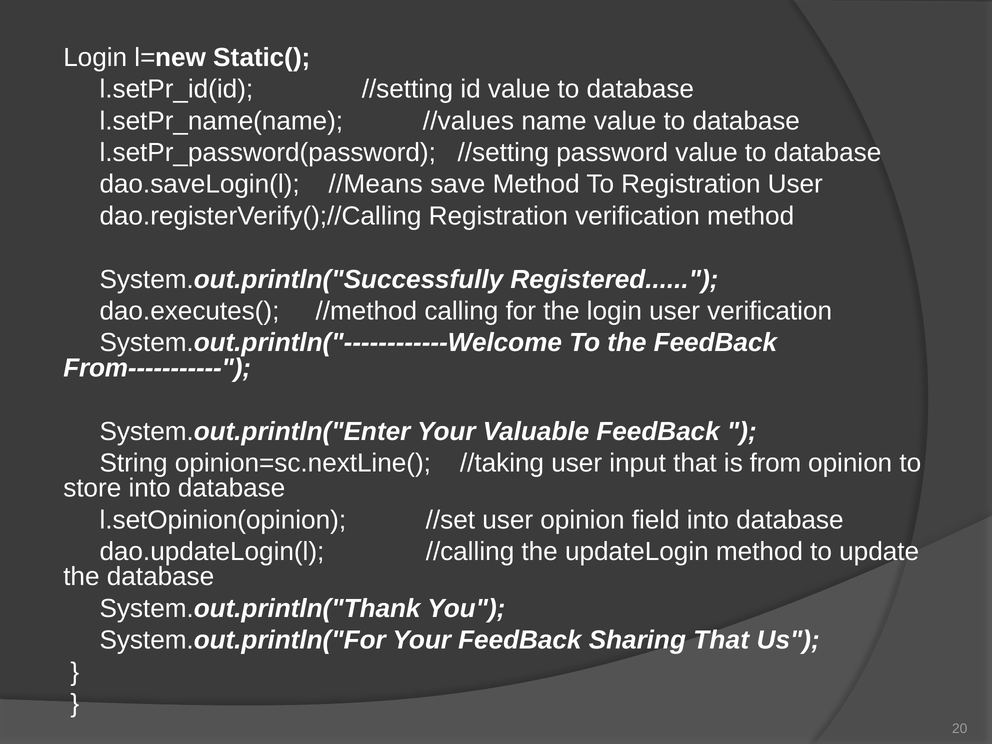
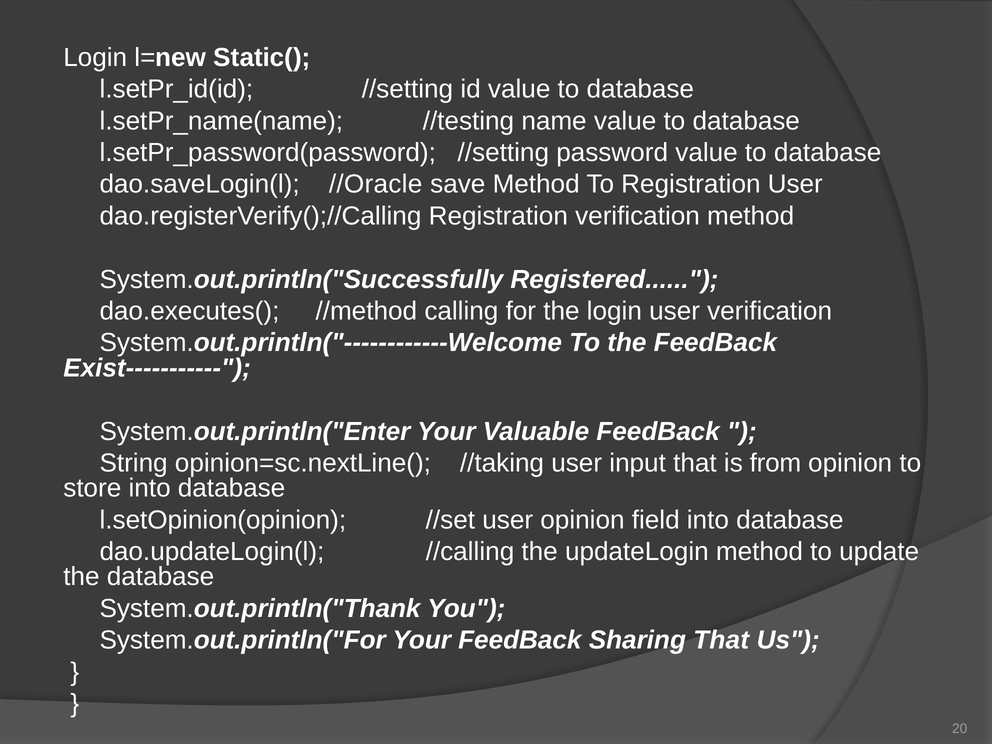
//values: //values -> //testing
//Means: //Means -> //Oracle
From-----------: From----------- -> Exist-----------
